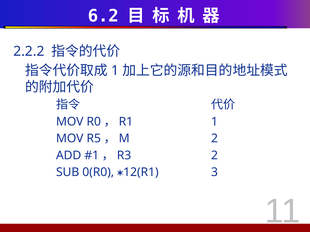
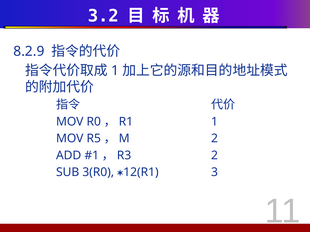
6.2: 6.2 -> 3.2
2.2.2: 2.2.2 -> 8.2.9
0(R0: 0(R0 -> 3(R0
